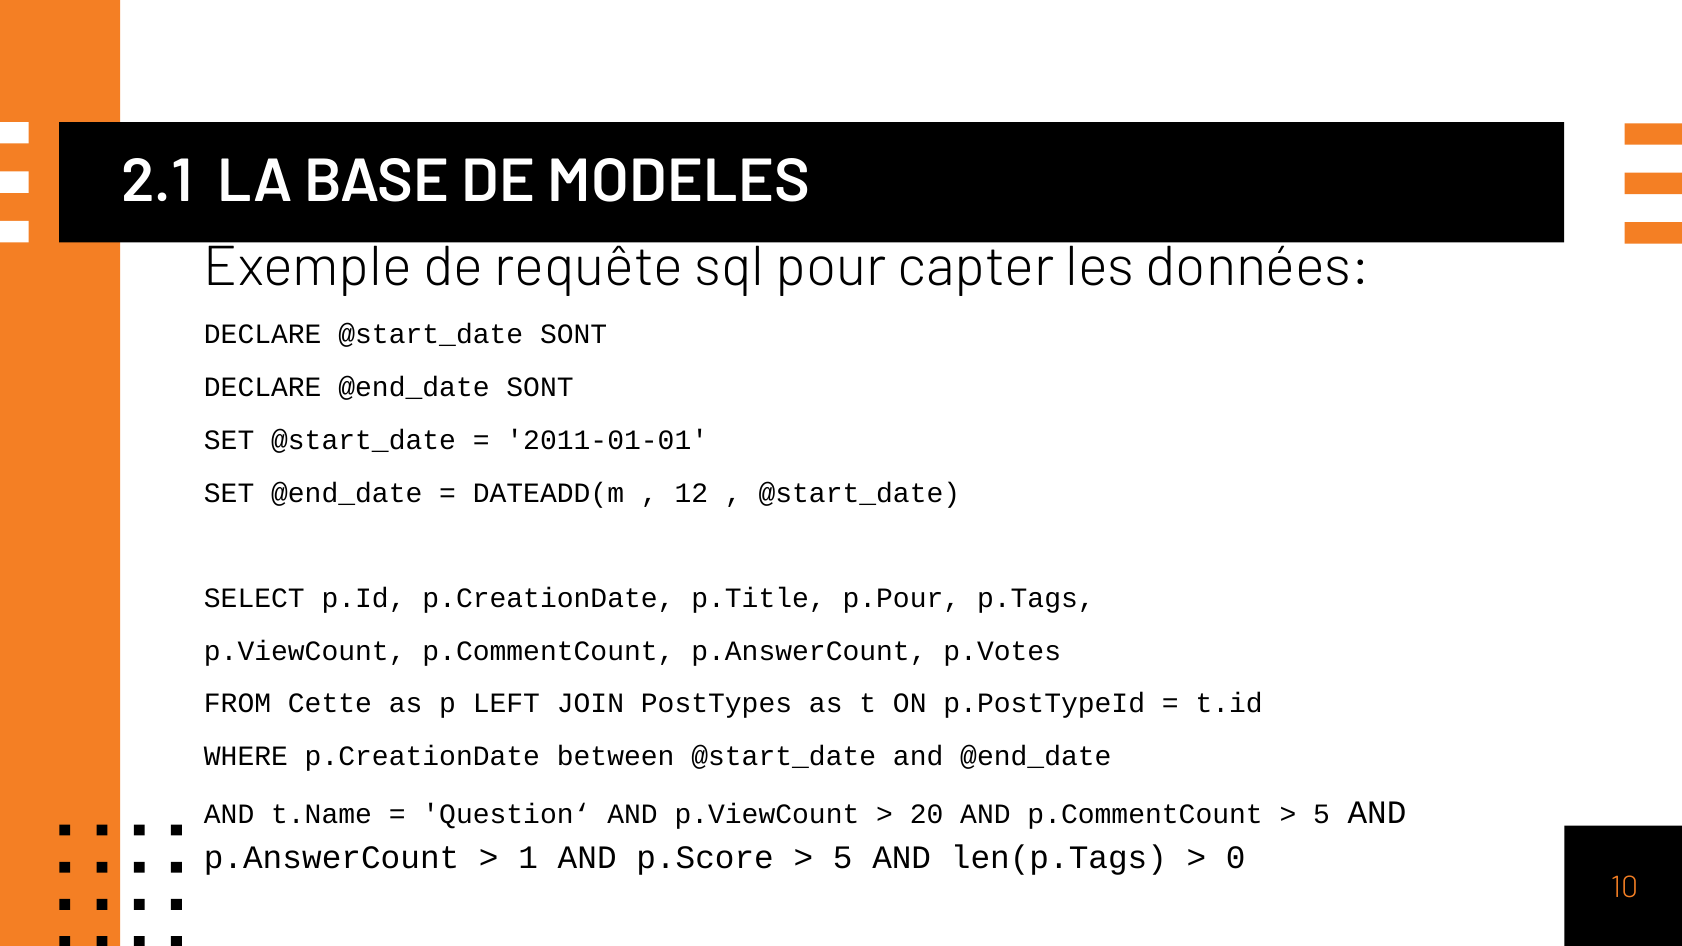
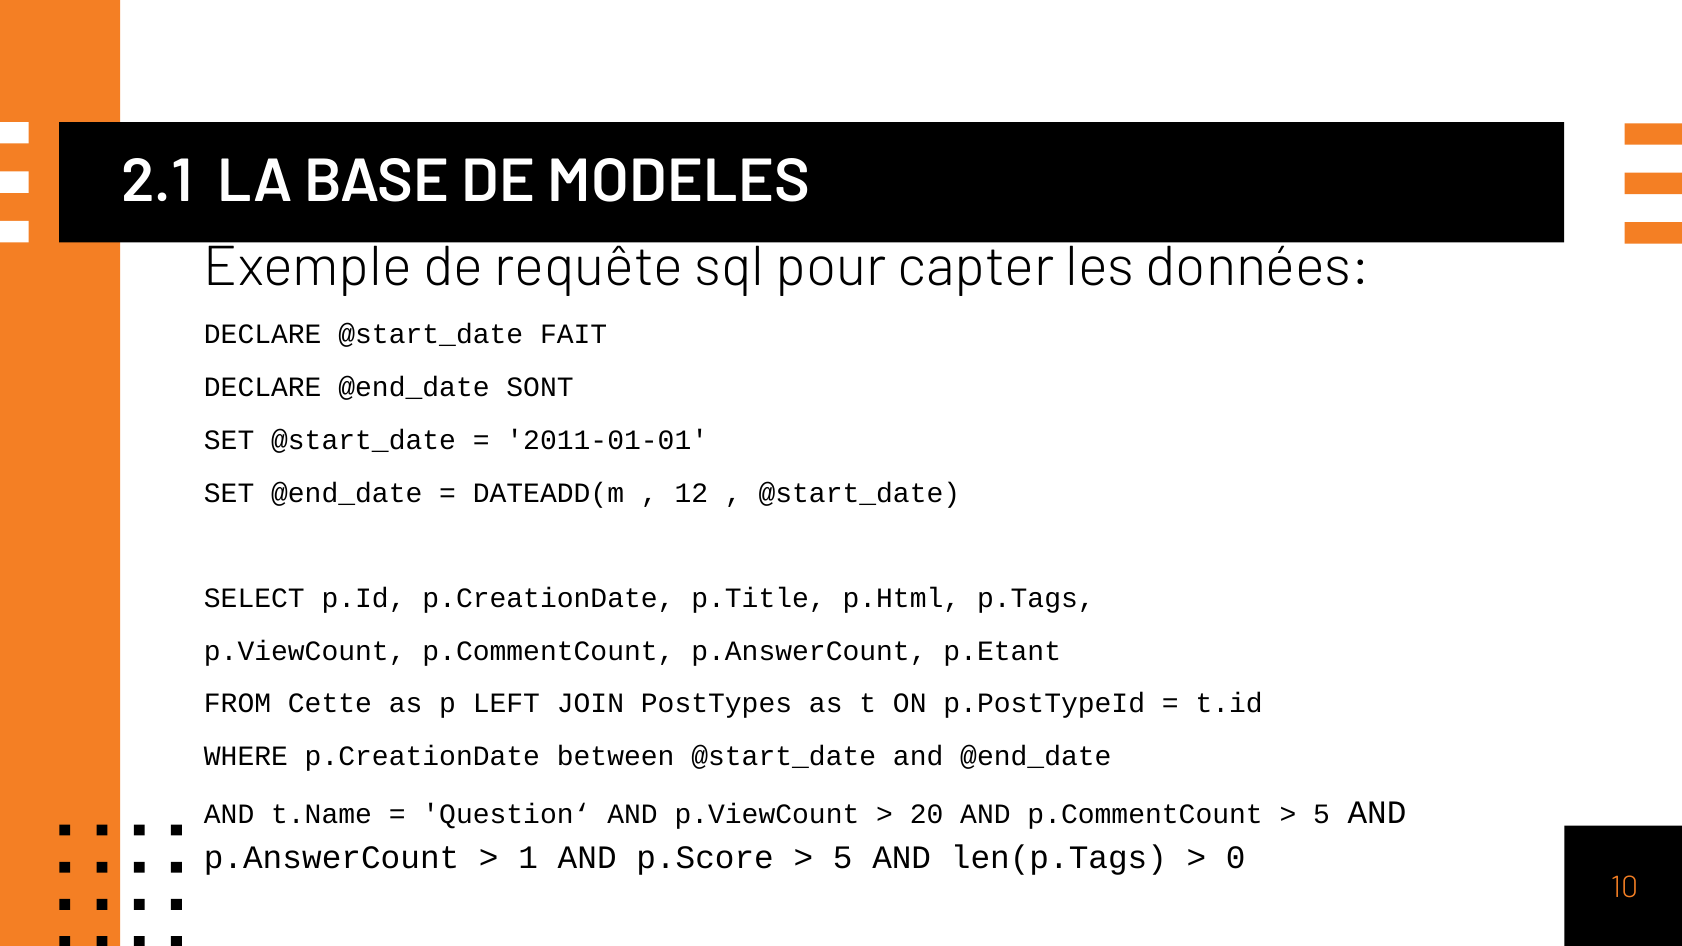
@start_date SONT: SONT -> FAIT
p.Pour: p.Pour -> p.Html
p.Votes: p.Votes -> p.Etant
